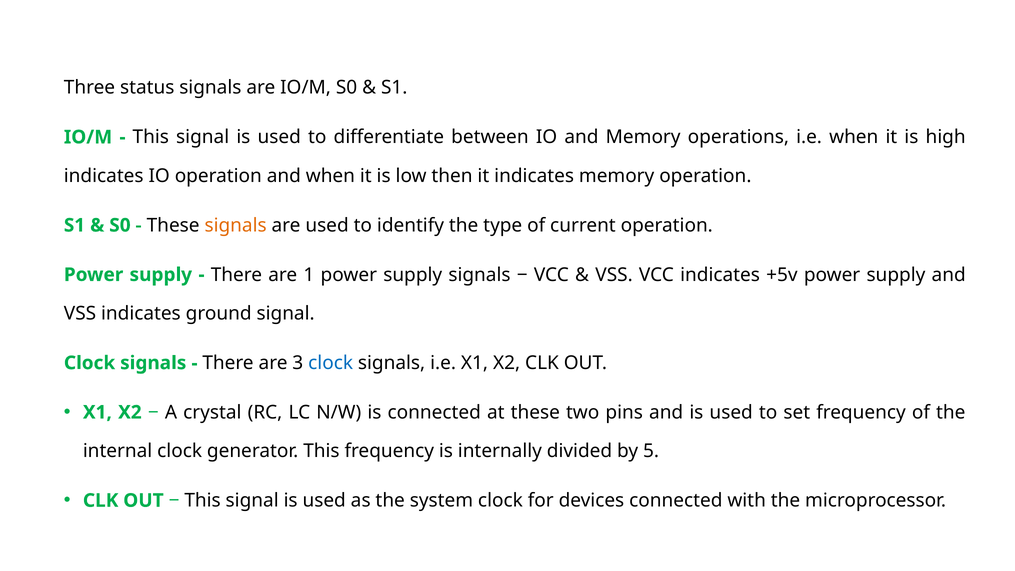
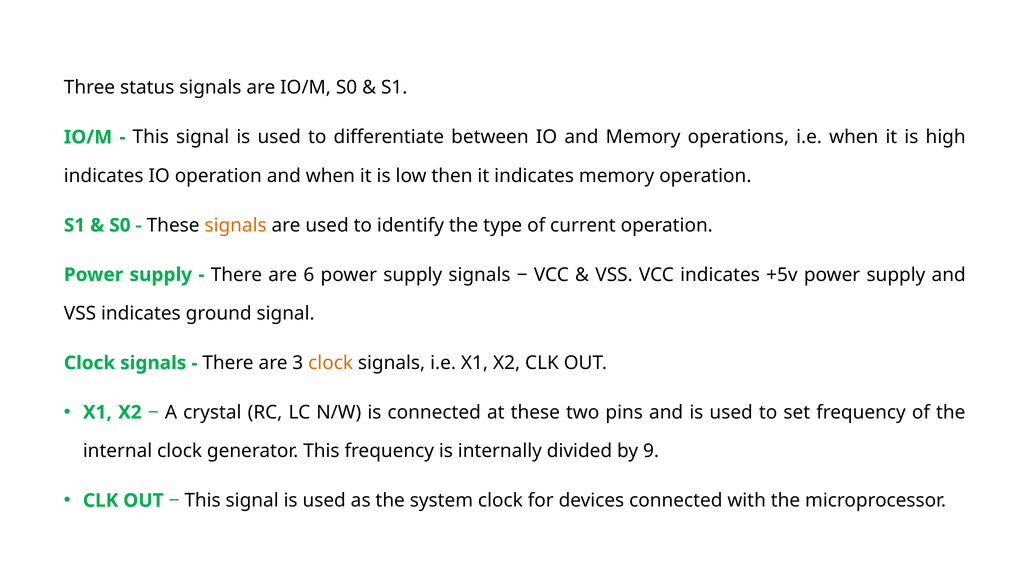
1: 1 -> 6
clock at (331, 363) colour: blue -> orange
5: 5 -> 9
